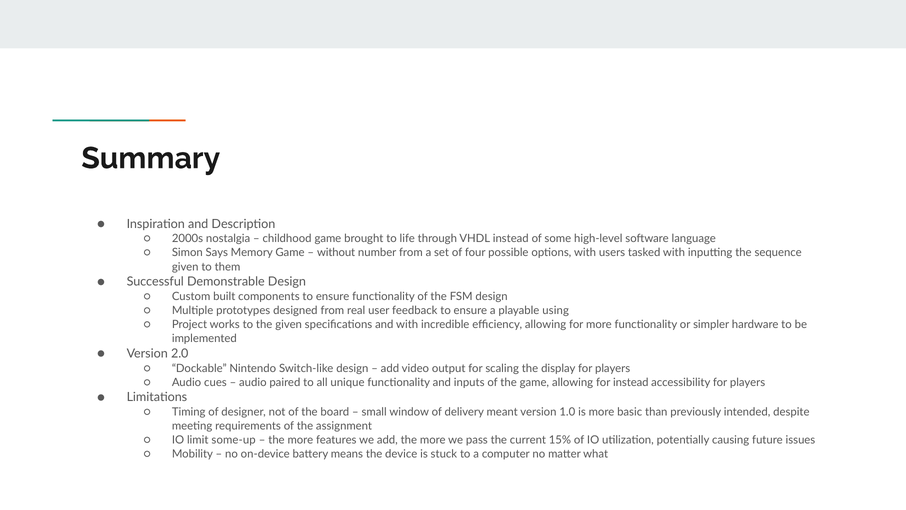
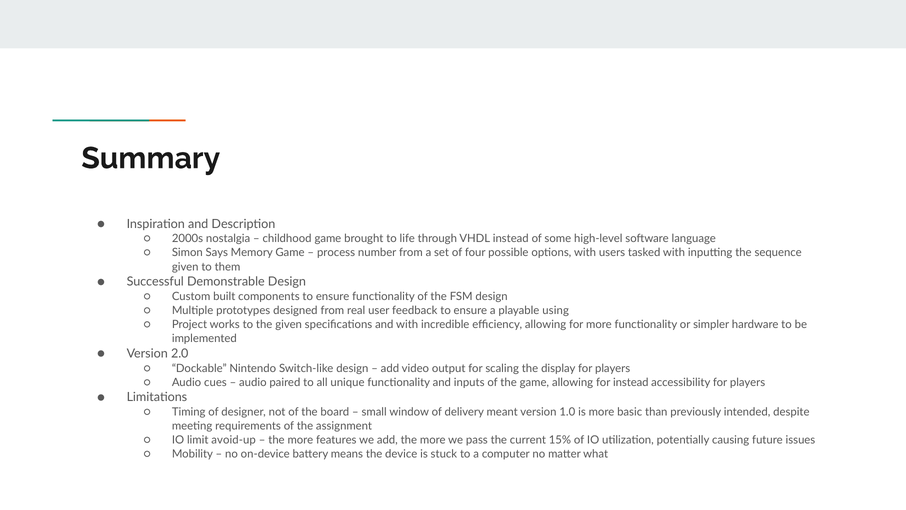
without: without -> process
some-up: some-up -> avoid-up
